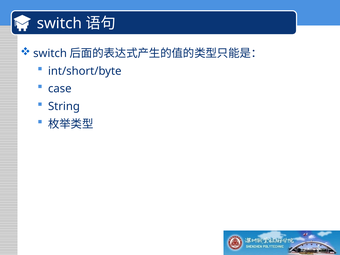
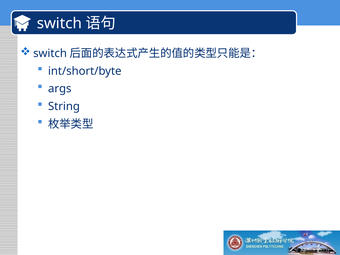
case: case -> args
